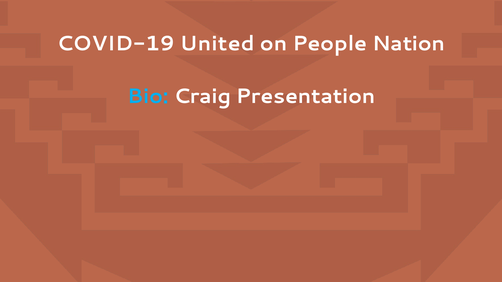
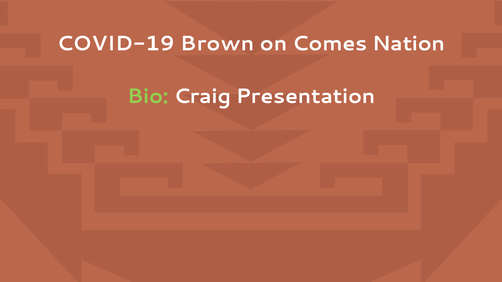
United: United -> Brown
People: People -> Comes
Bio colour: light blue -> light green
